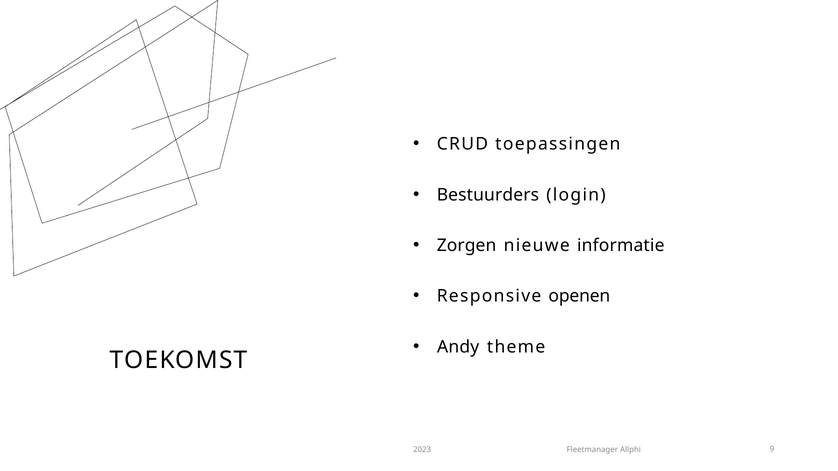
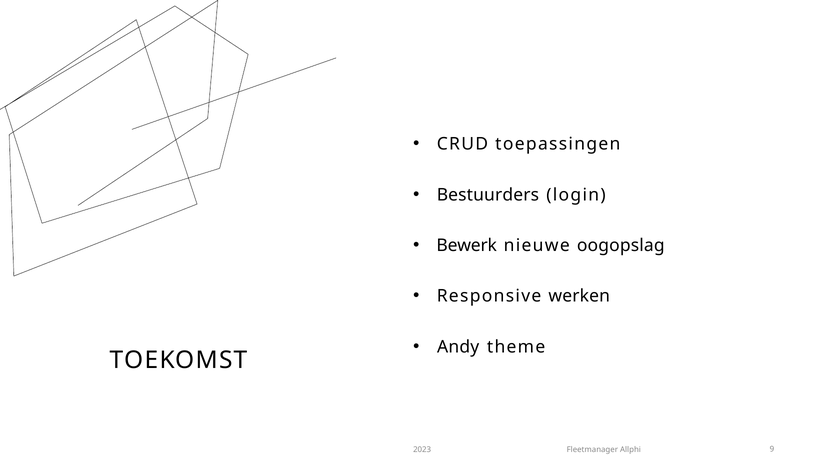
Zorgen: Zorgen -> Bewerk
informatie: informatie -> oogopslag
openen: openen -> werken
